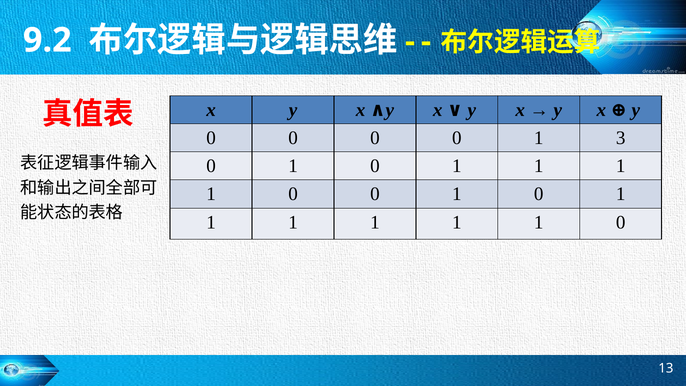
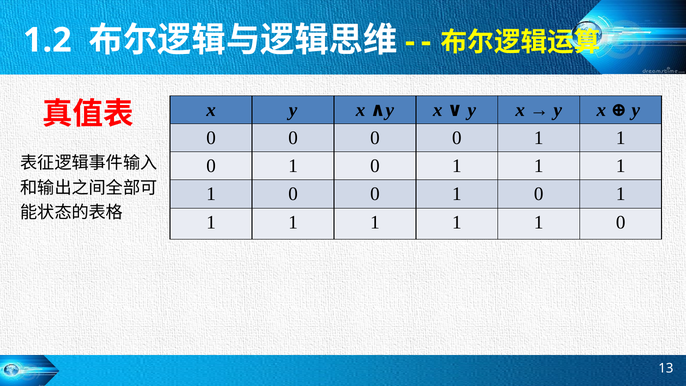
9.2: 9.2 -> 1.2
0 0 1 3: 3 -> 1
